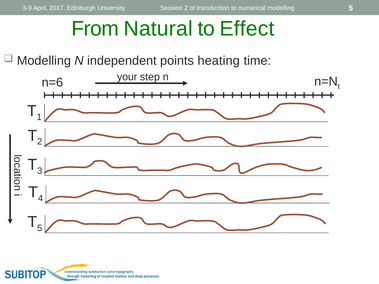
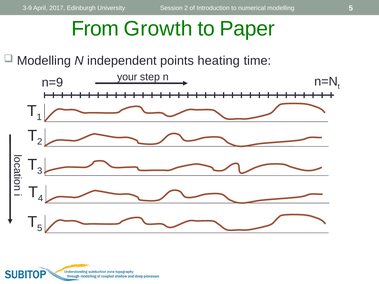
Natural: Natural -> Growth
Effect: Effect -> Paper
n=6: n=6 -> n=9
